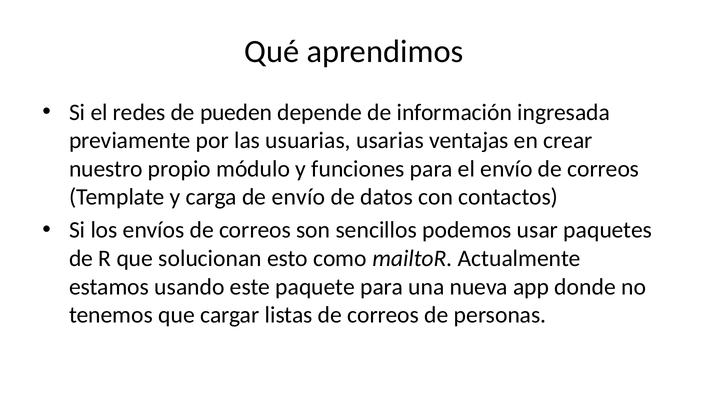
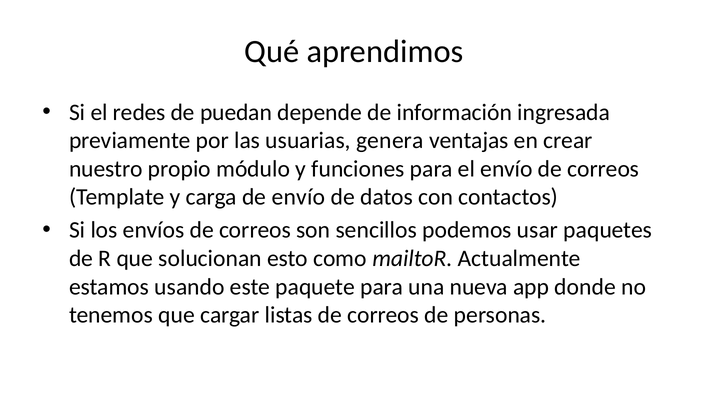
pueden: pueden -> puedan
usarias: usarias -> genera
